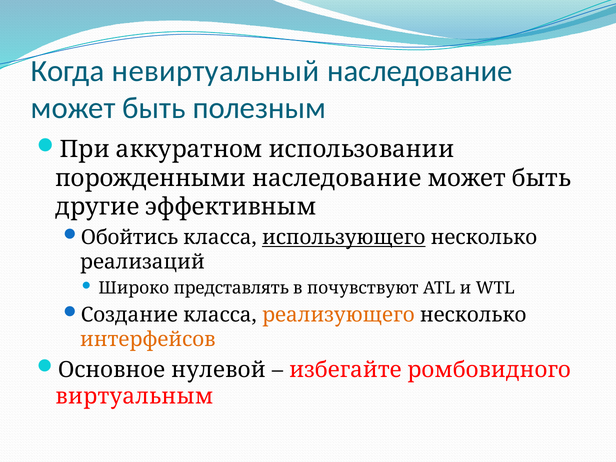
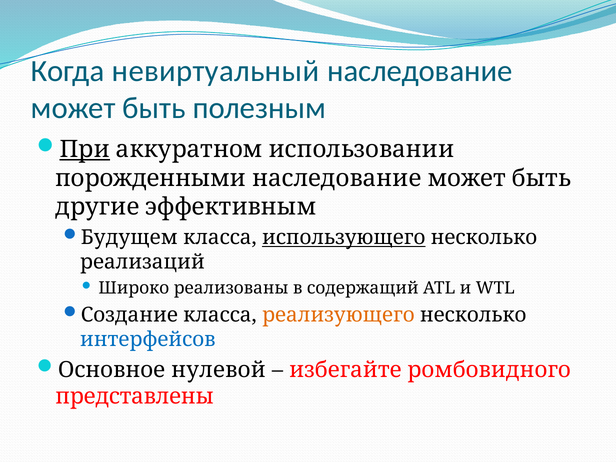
При underline: none -> present
Обойтись: Обойтись -> Будущем
представлять: представлять -> реализованы
почувствуют: почувствуют -> содержащий
интерфейсов colour: orange -> blue
виртуальным: виртуальным -> представлены
